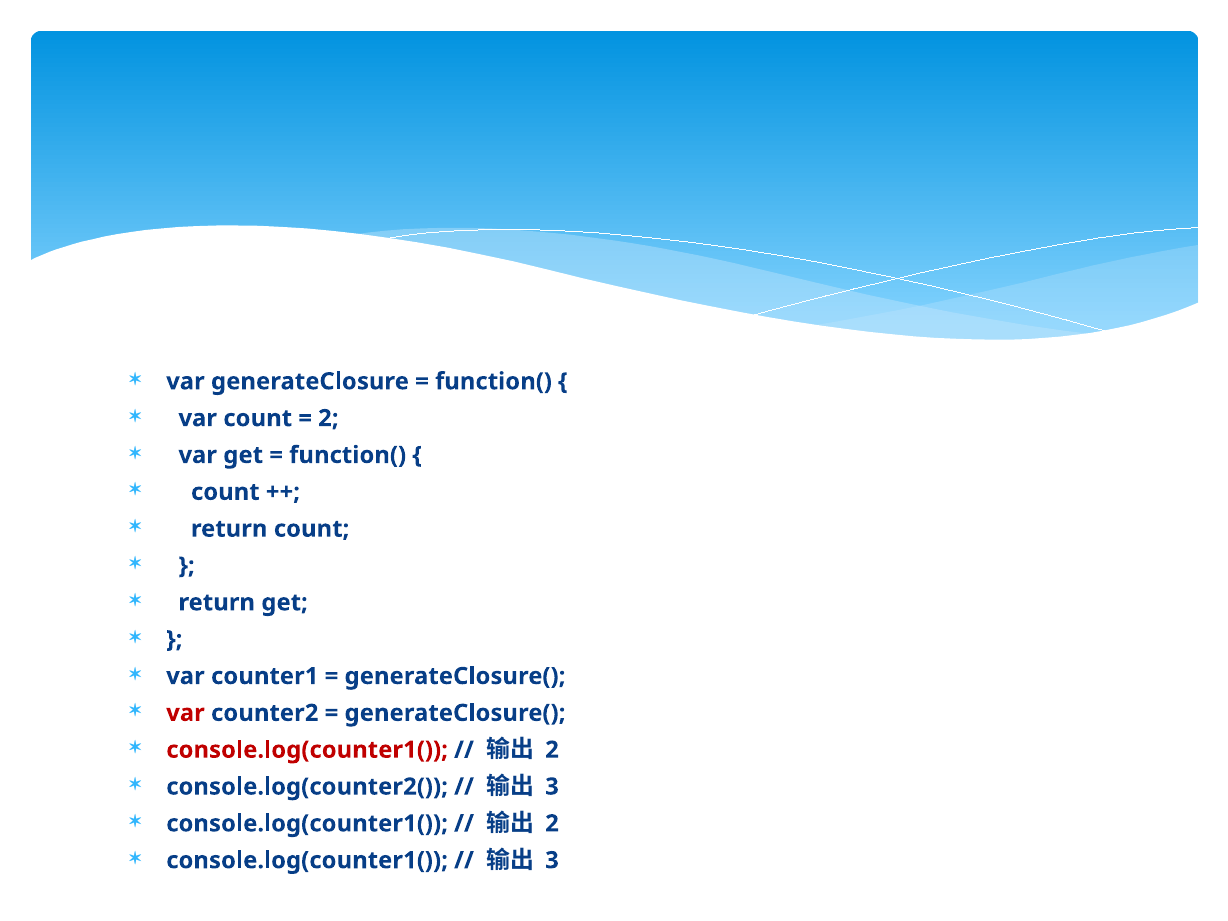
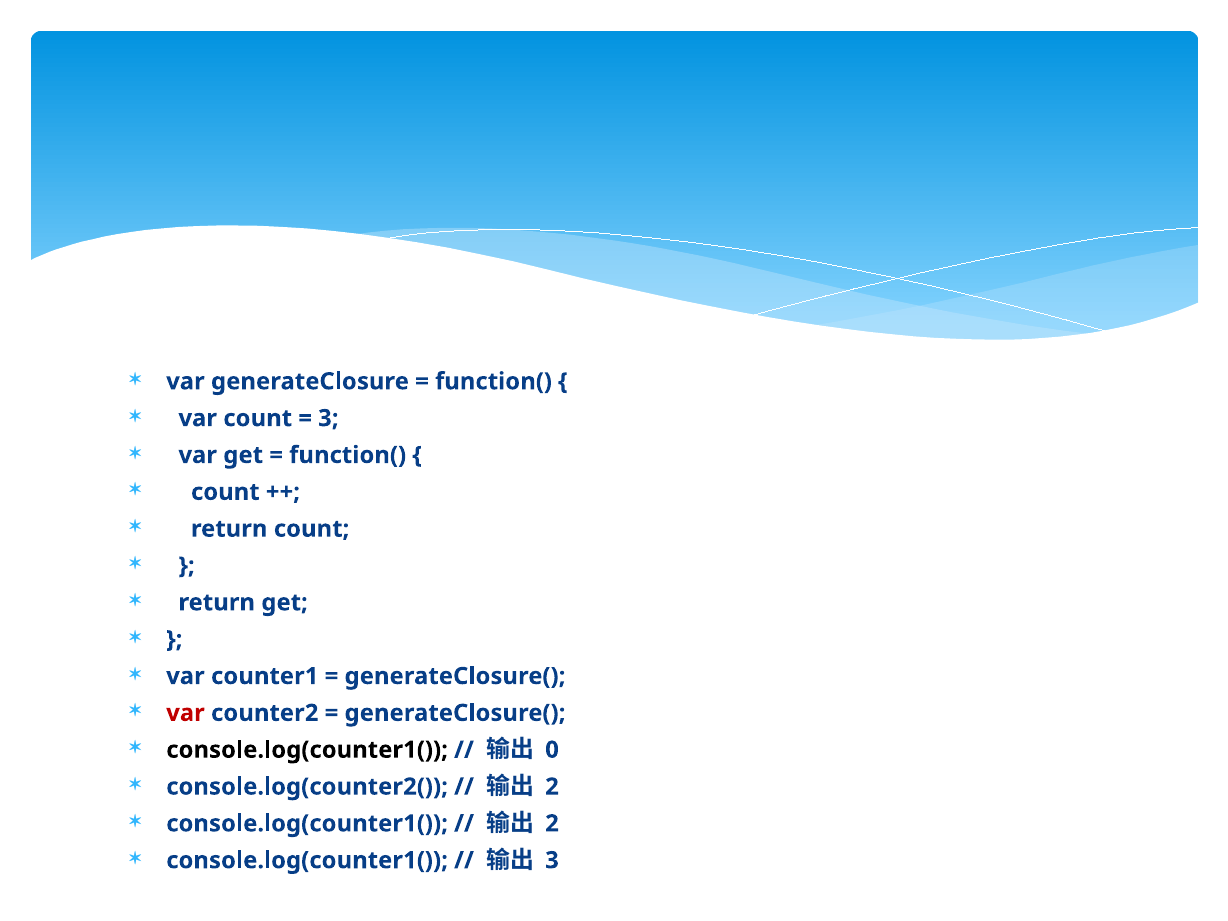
2 at (328, 418): 2 -> 3
console.log(counter1( at (307, 750) colour: red -> black
2 at (552, 750): 2 -> 0
3 at (552, 787): 3 -> 2
